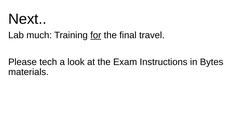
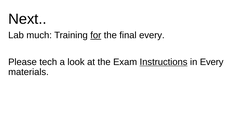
final travel: travel -> every
Instructions underline: none -> present
in Bytes: Bytes -> Every
